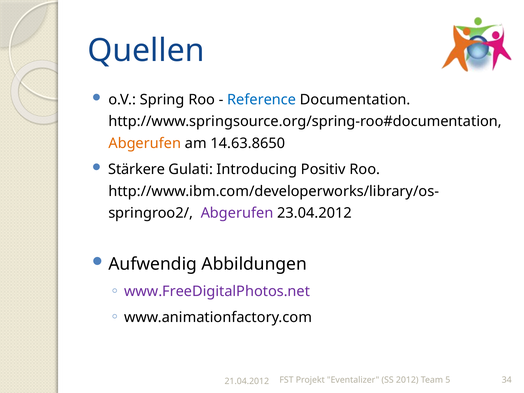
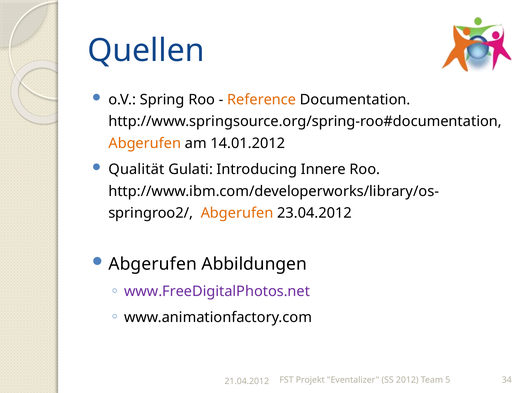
Reference colour: blue -> orange
14.63.8650: 14.63.8650 -> 14.01.2012
Stärkere: Stärkere -> Qualität
Positiv: Positiv -> Innere
Abgerufen at (237, 213) colour: purple -> orange
Aufwendig at (153, 264): Aufwendig -> Abgerufen
